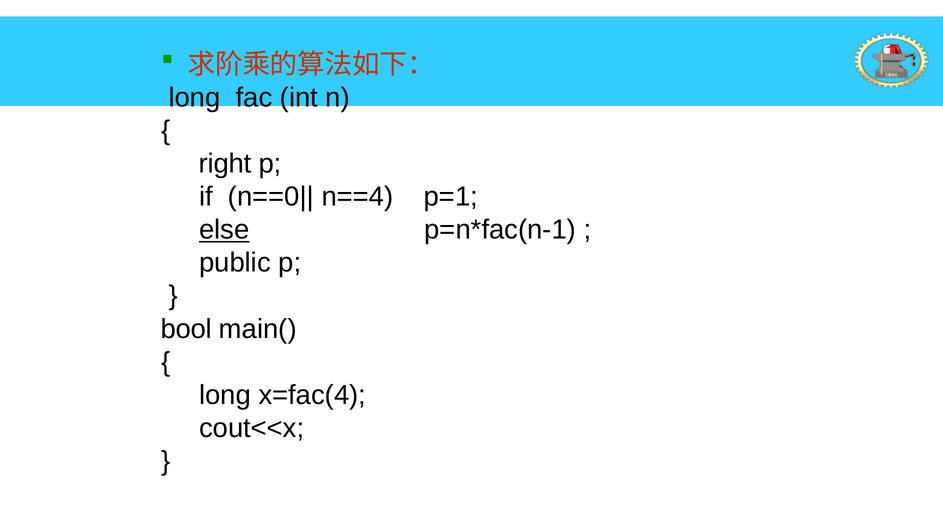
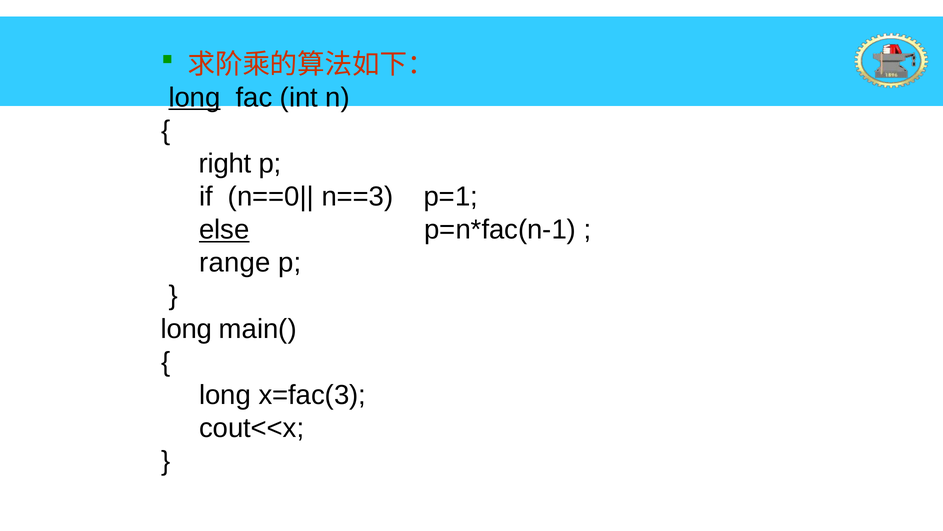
long at (195, 97) underline: none -> present
n==4: n==4 -> n==3
public: public -> range
bool at (186, 329): bool -> long
x=fac(4: x=fac(4 -> x=fac(3
